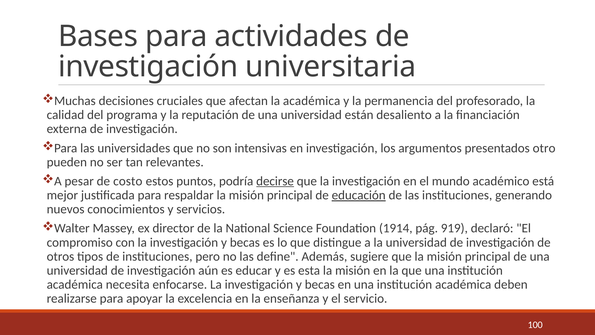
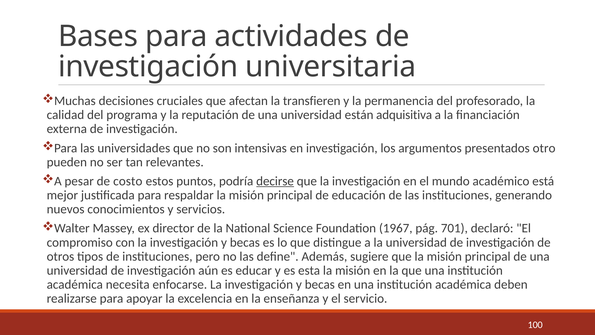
la académica: académica -> transfieren
desaliento: desaliento -> adquisitiva
educación underline: present -> none
1914: 1914 -> 1967
919: 919 -> 701
